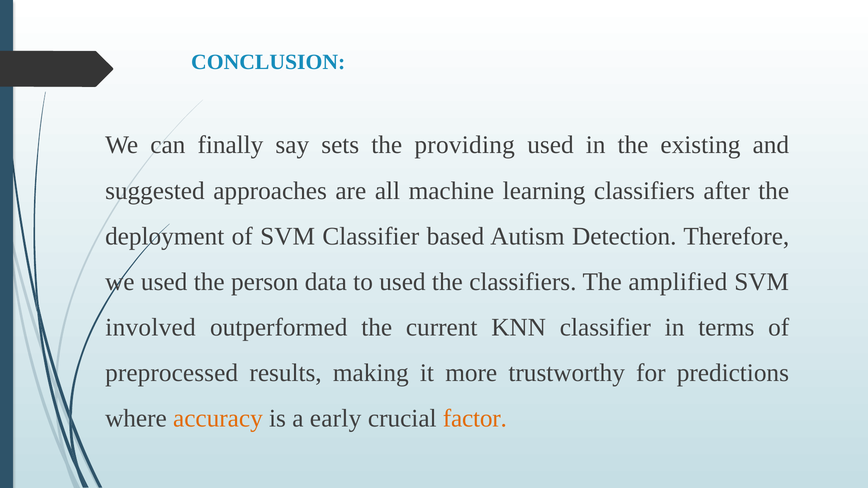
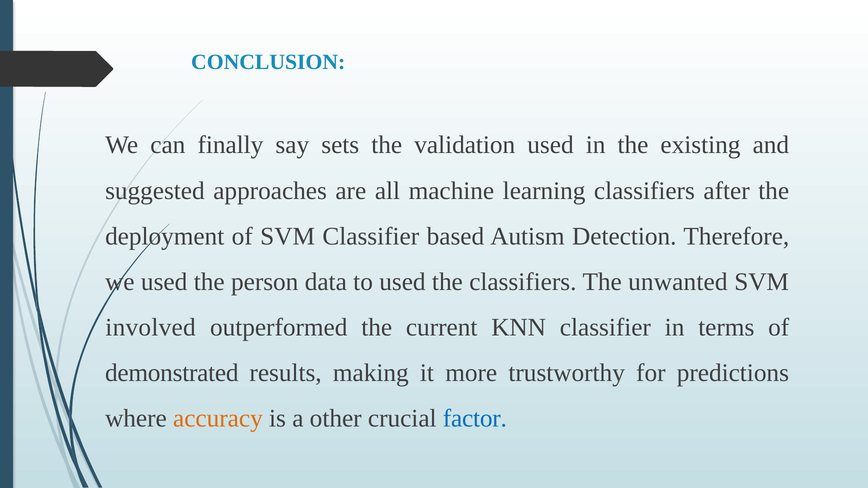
providing: providing -> validation
amplified: amplified -> unwanted
preprocessed: preprocessed -> demonstrated
early: early -> other
factor colour: orange -> blue
